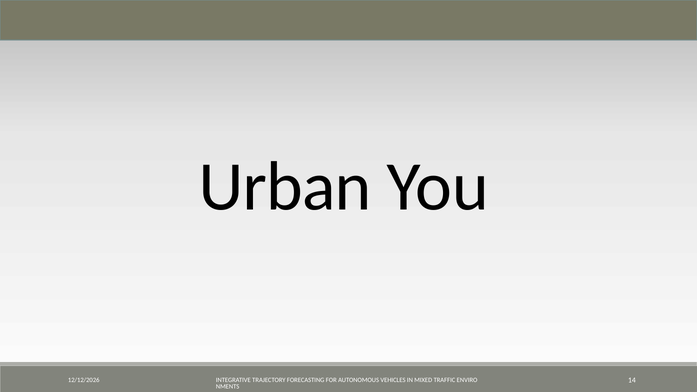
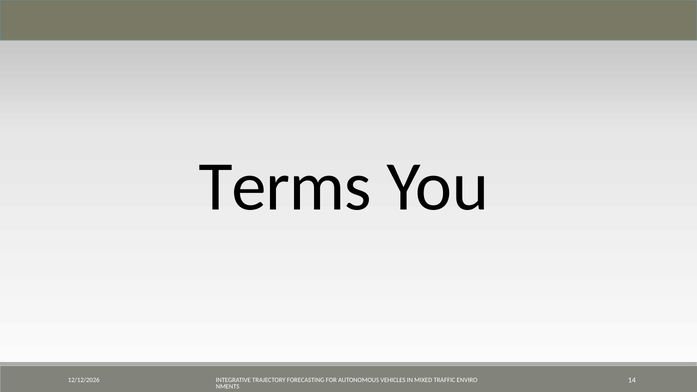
Urban: Urban -> Terms
